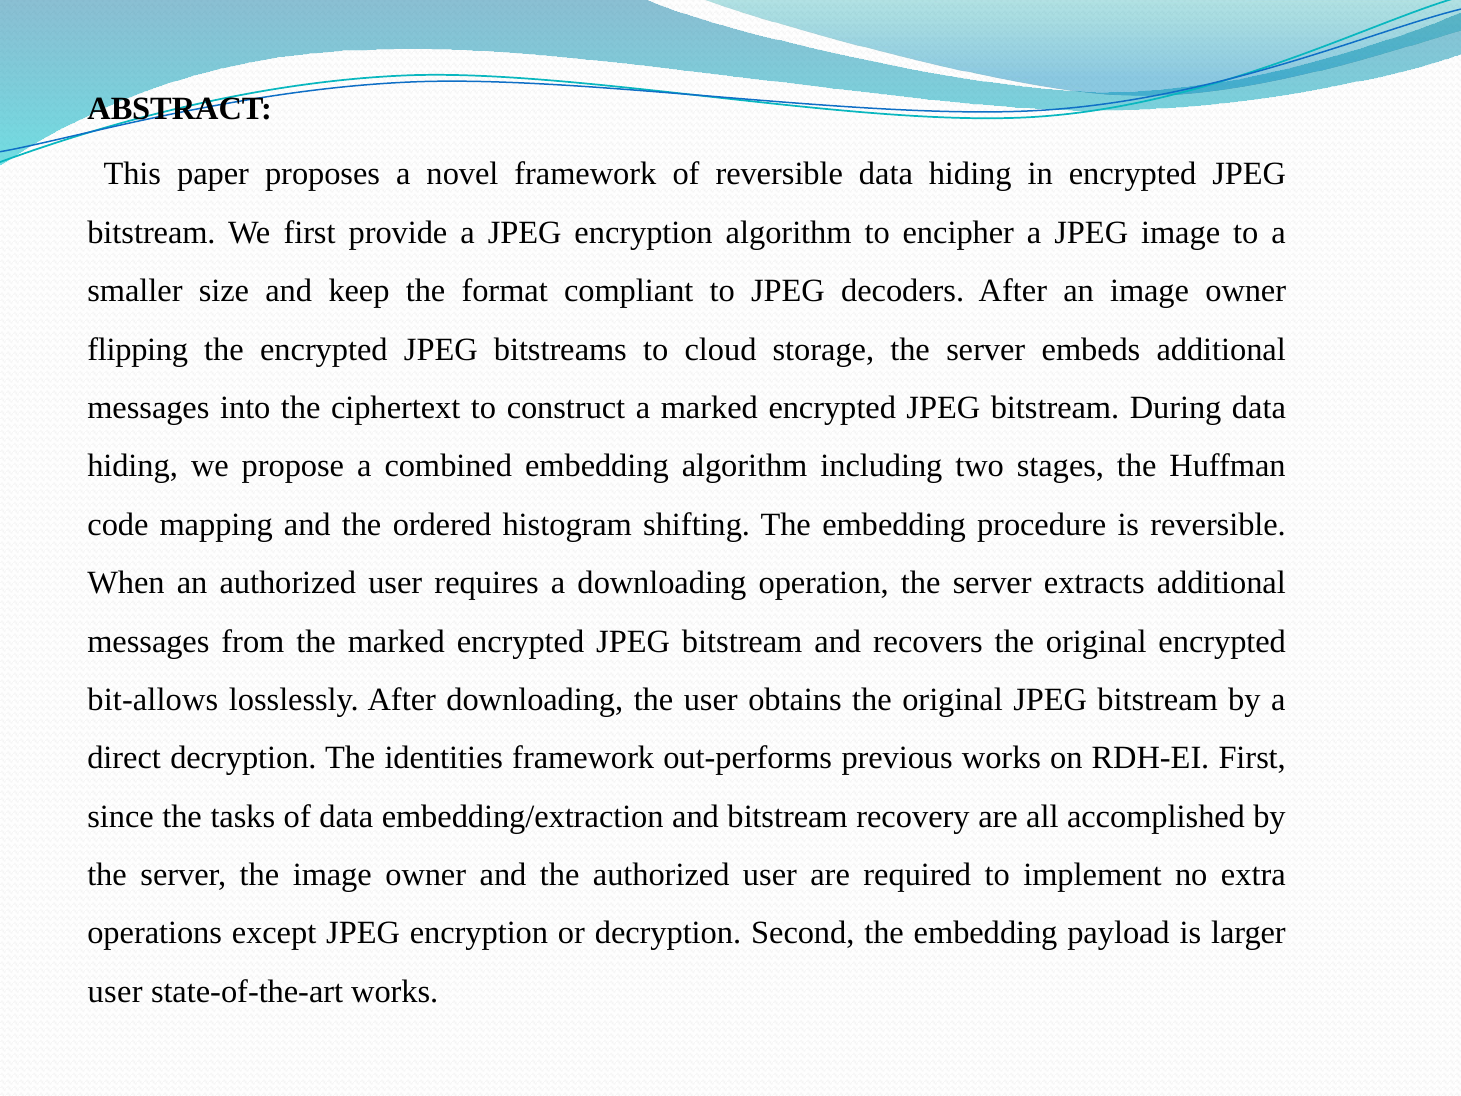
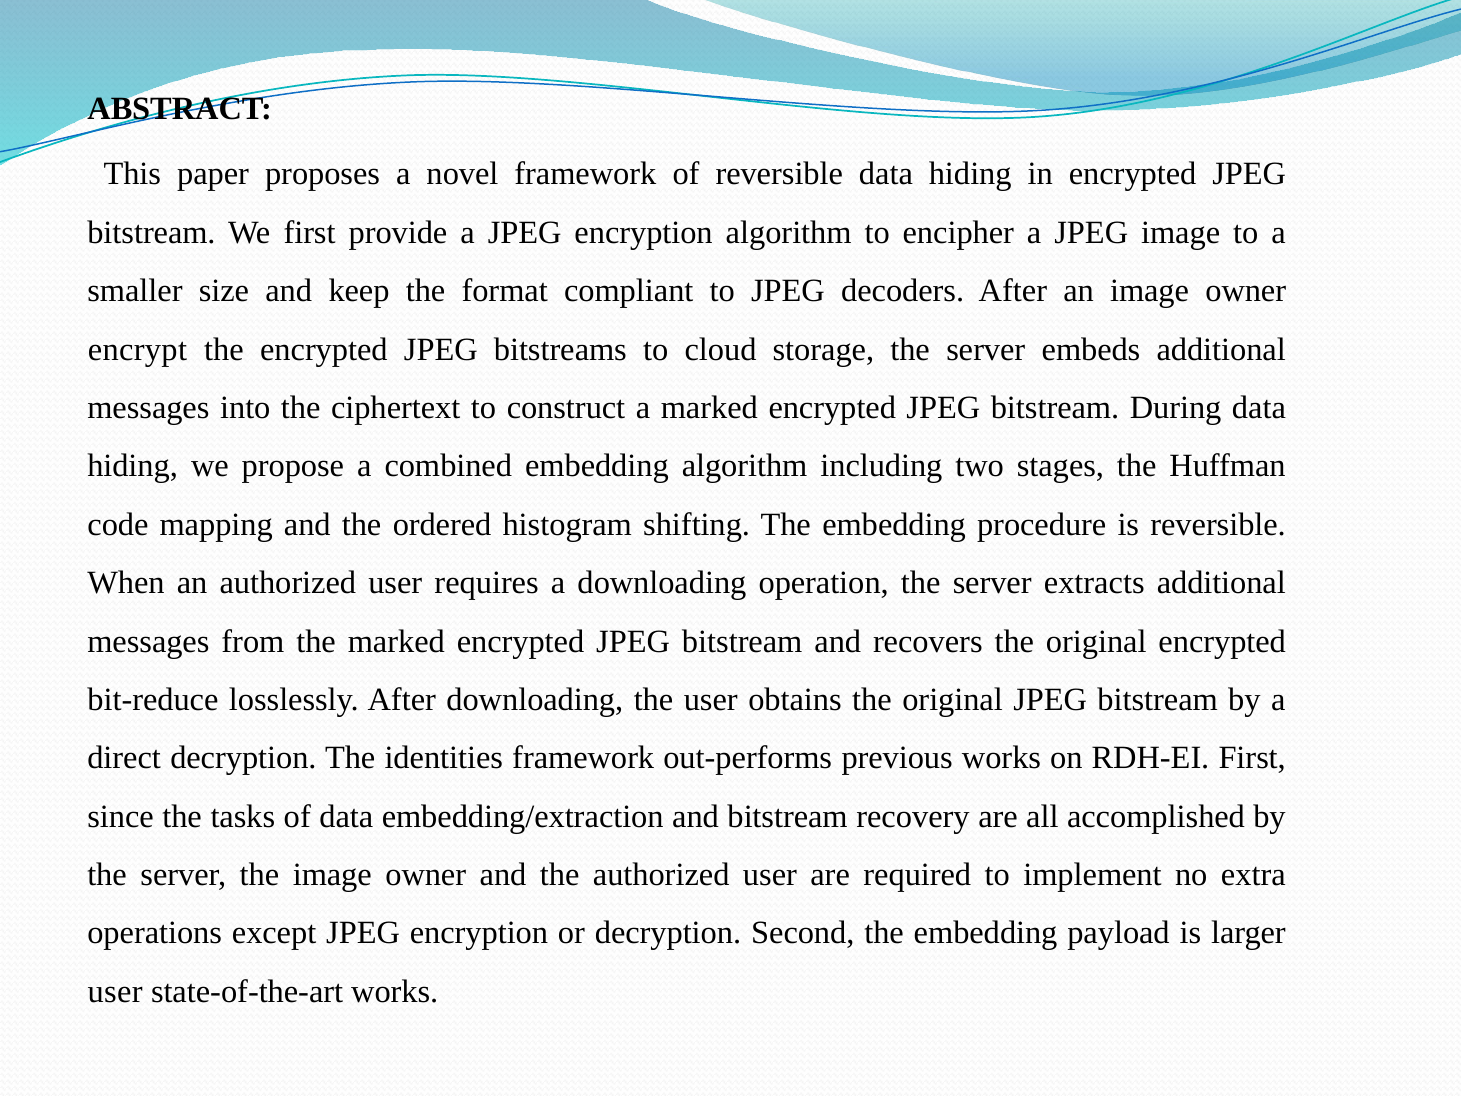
flipping: flipping -> encrypt
bit-allows: bit-allows -> bit-reduce
